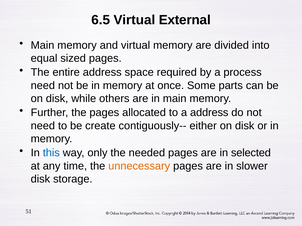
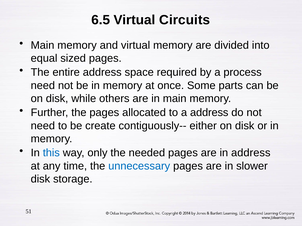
External: External -> Circuits
in selected: selected -> address
unnecessary colour: orange -> blue
